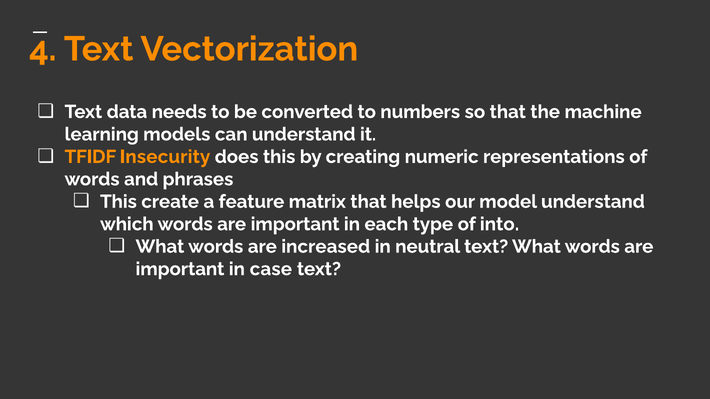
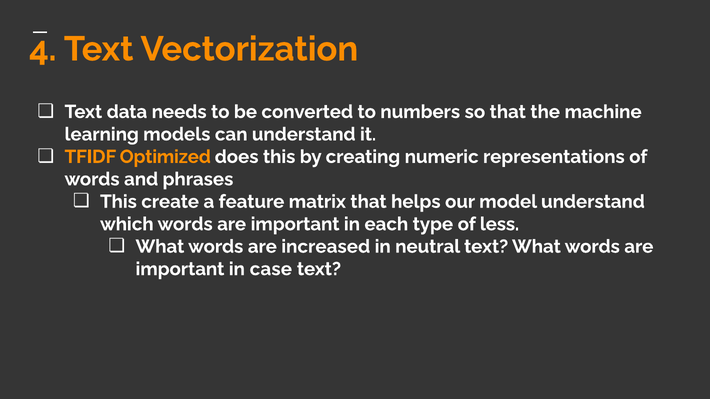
Insecurity: Insecurity -> Optimized
into: into -> less
